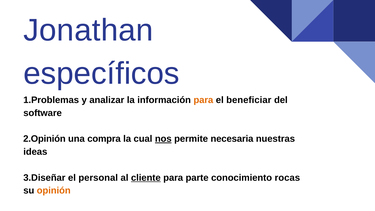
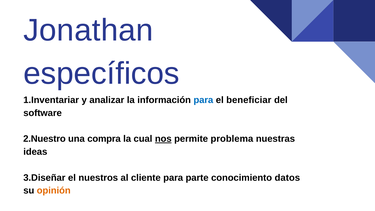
1.Problemas: 1.Problemas -> 1.Inventariar
para at (203, 100) colour: orange -> blue
2.Opinión: 2.Opinión -> 2.Nuestro
necesaria: necesaria -> problema
personal: personal -> nuestros
cliente underline: present -> none
rocas: rocas -> datos
